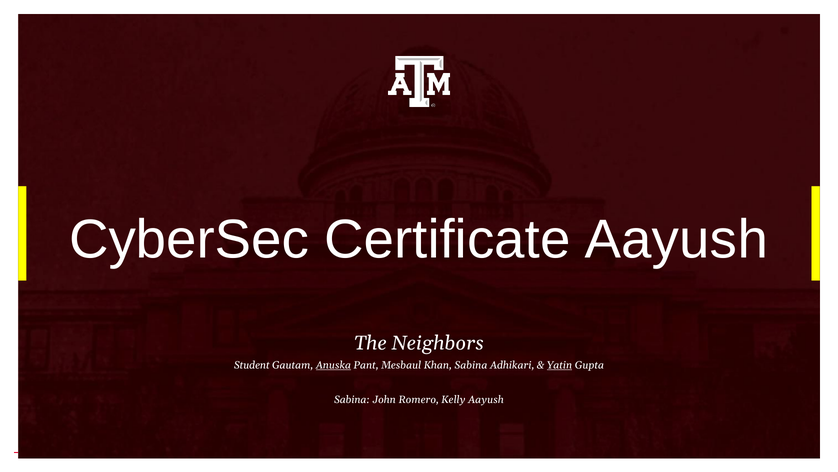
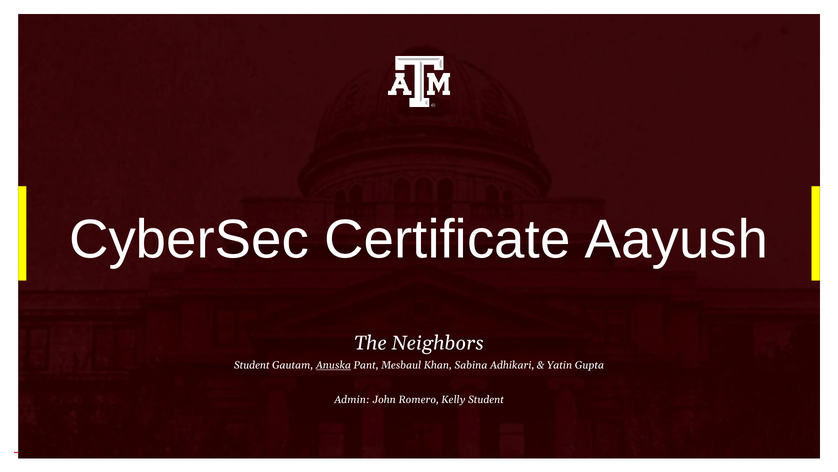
Yatin underline: present -> none
Sabina at (352, 399): Sabina -> Admin
Kelly Aayush: Aayush -> Student
